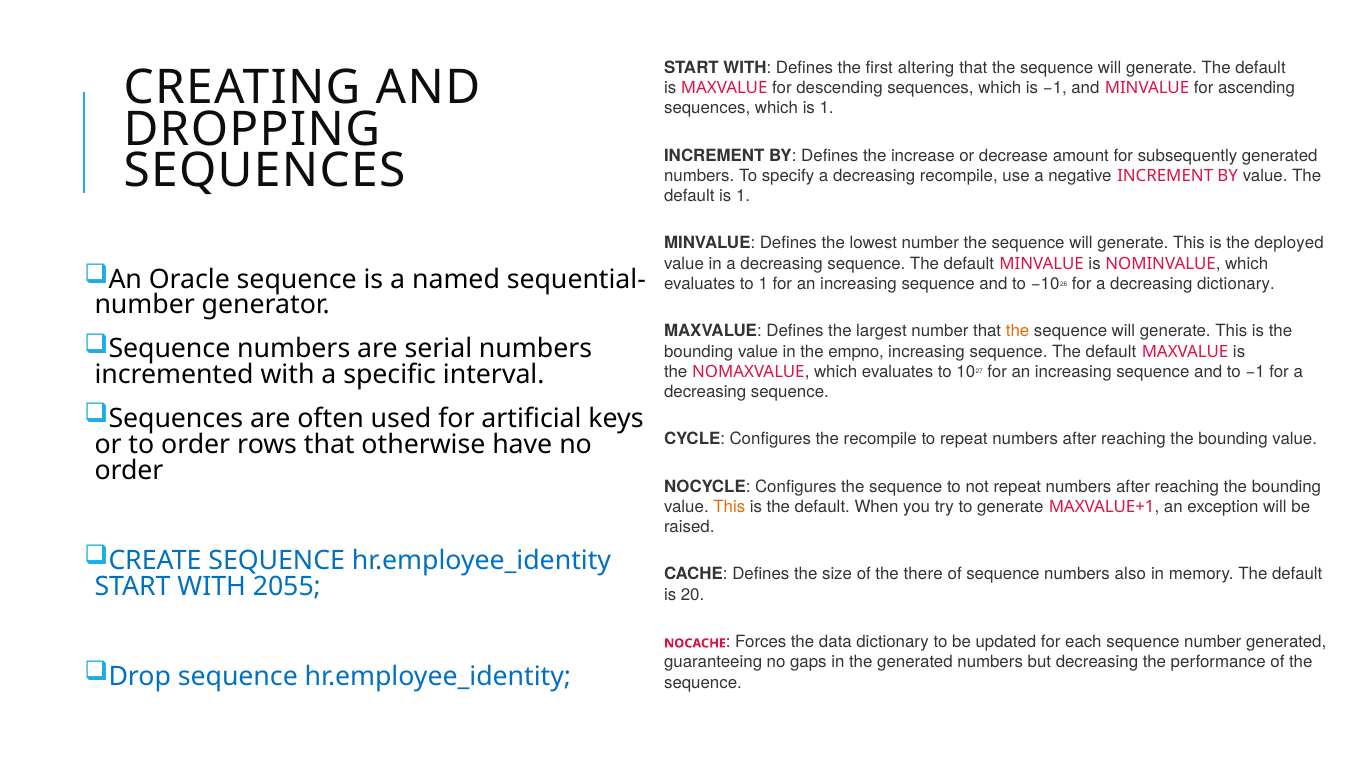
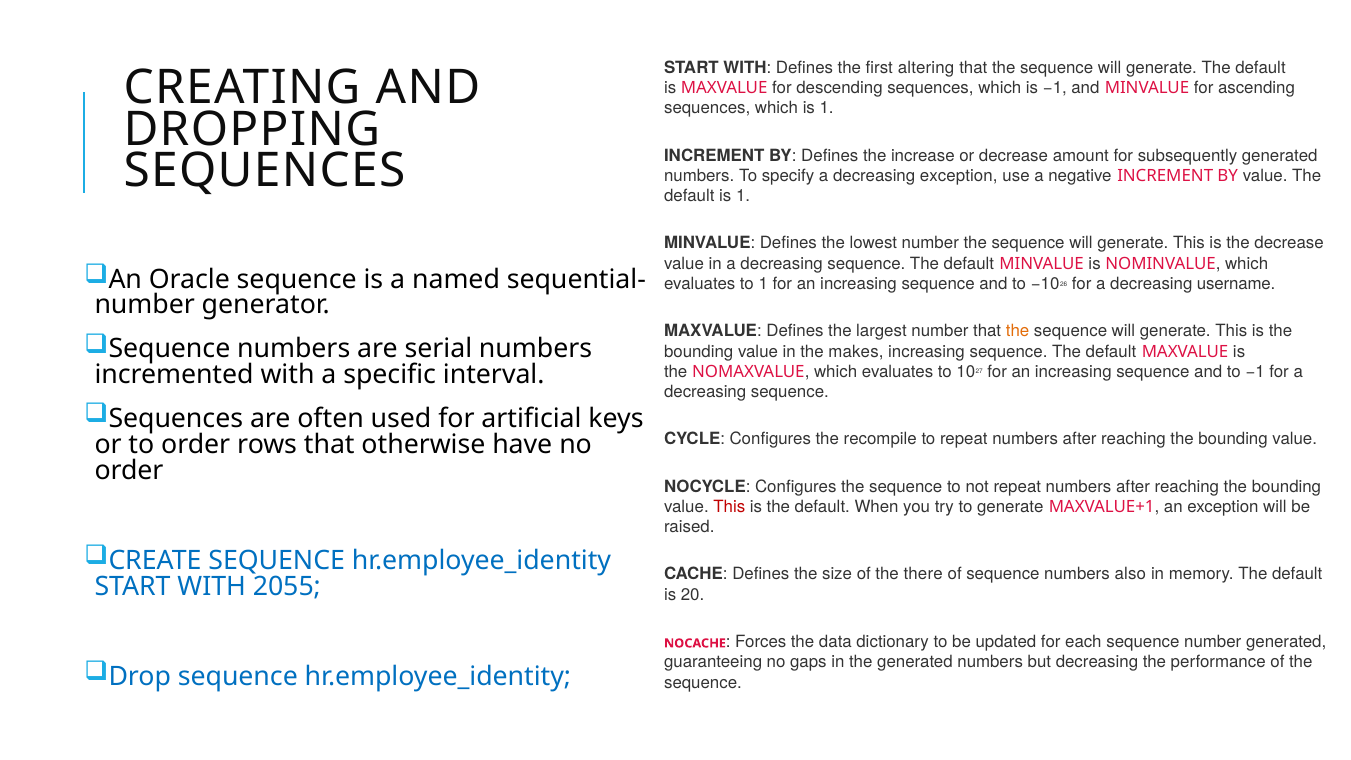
decreasing recompile: recompile -> exception
the deployed: deployed -> decrease
decreasing dictionary: dictionary -> username
empno: empno -> makes
This at (729, 507) colour: orange -> red
